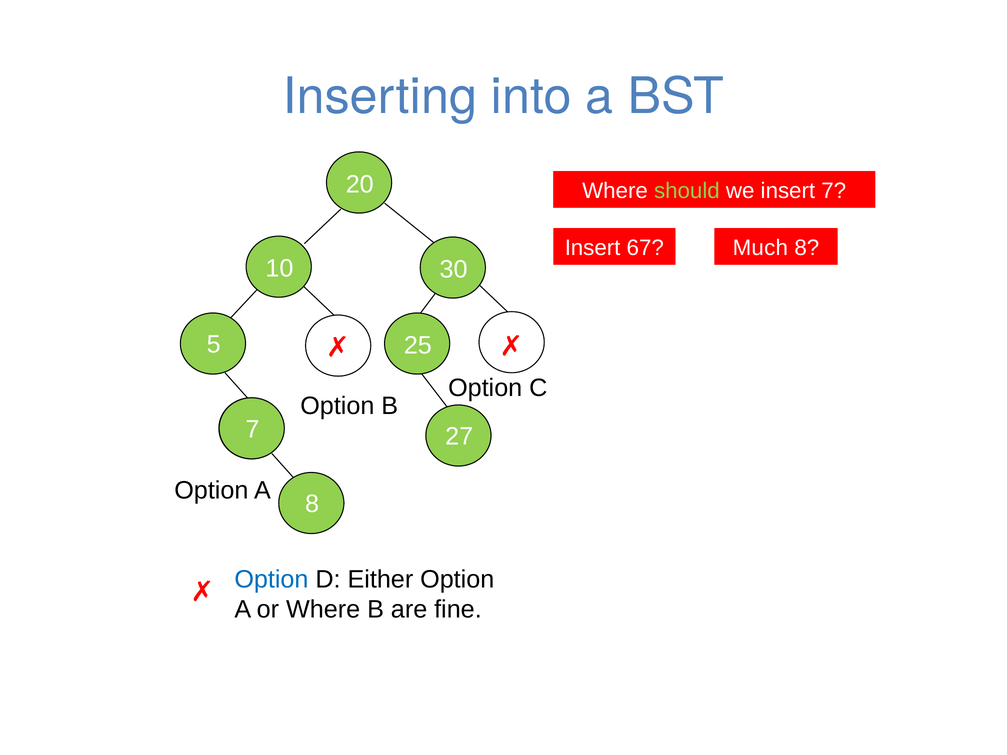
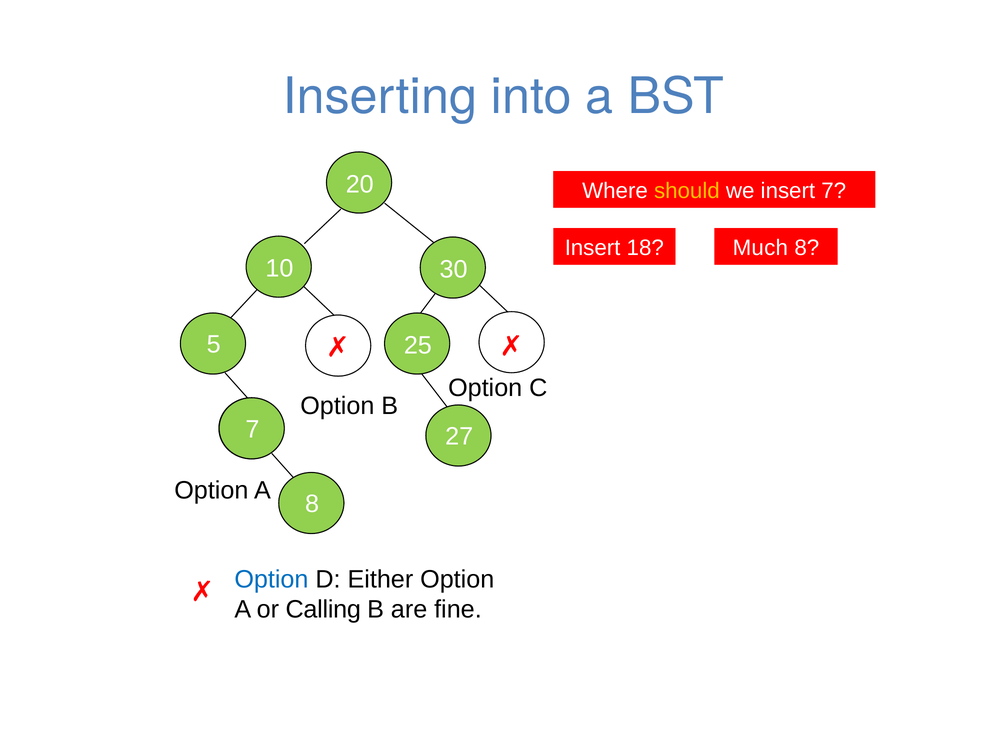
should colour: light green -> yellow
67: 67 -> 18
or Where: Where -> Calling
